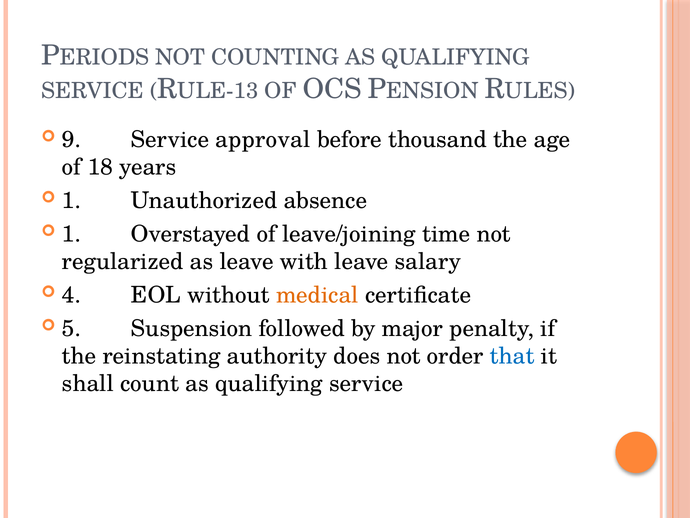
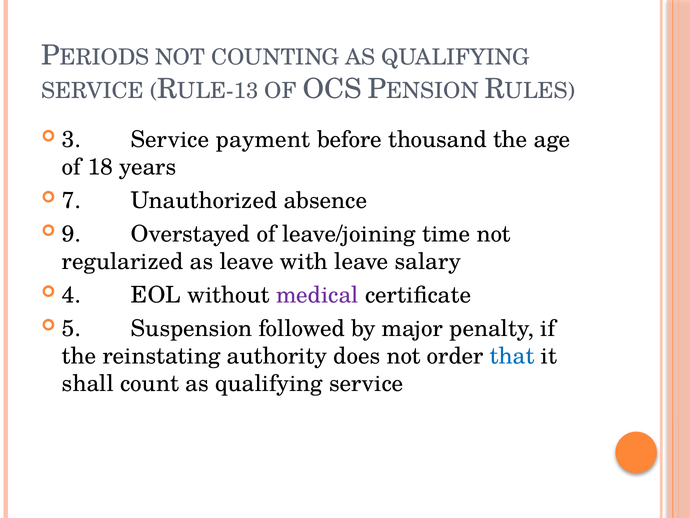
9: 9 -> 3
approval: approval -> payment
1 at (72, 201): 1 -> 7
1 at (72, 234): 1 -> 9
medical colour: orange -> purple
